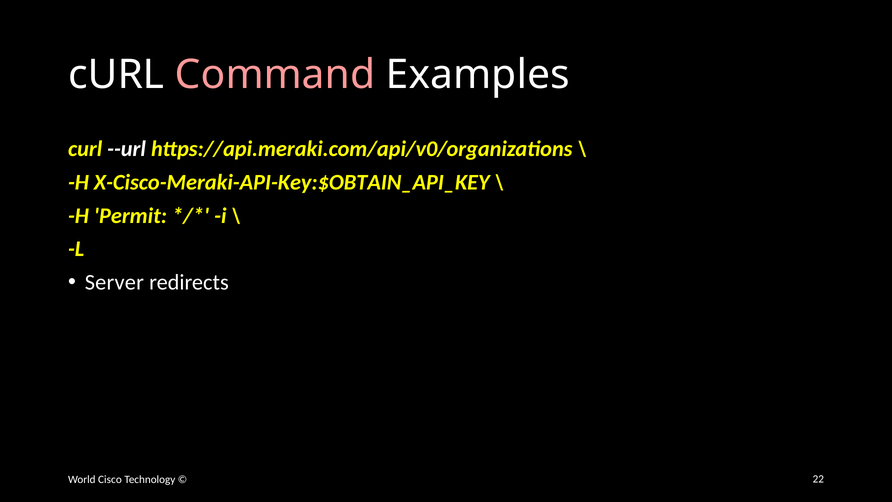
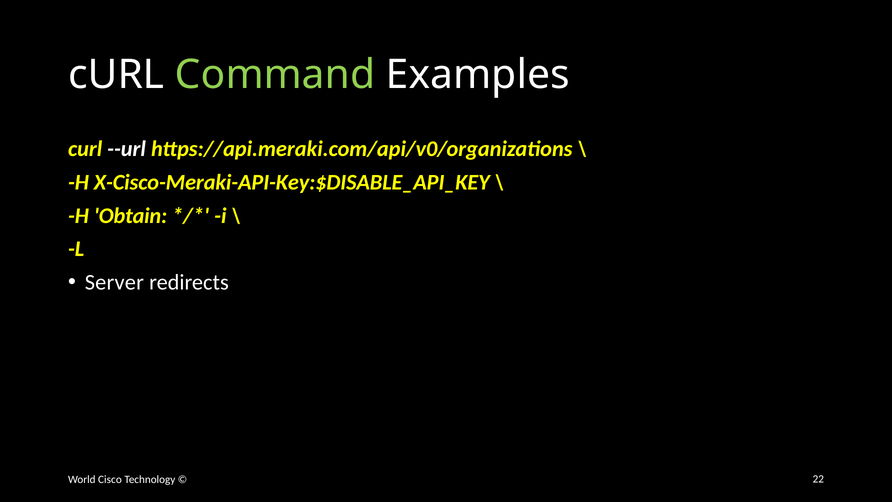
Command colour: pink -> light green
X-Cisco-Meraki-API-Key:$OBTAIN_API_KEY: X-Cisco-Meraki-API-Key:$OBTAIN_API_KEY -> X-Cisco-Meraki-API-Key:$DISABLE_API_KEY
Permit: Permit -> Obtain
